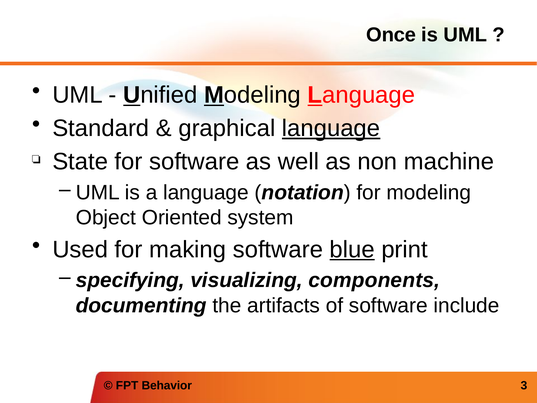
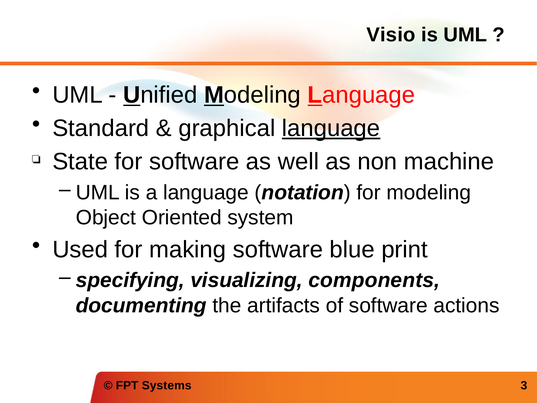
Once: Once -> Visio
blue underline: present -> none
include: include -> actions
Behavior: Behavior -> Systems
